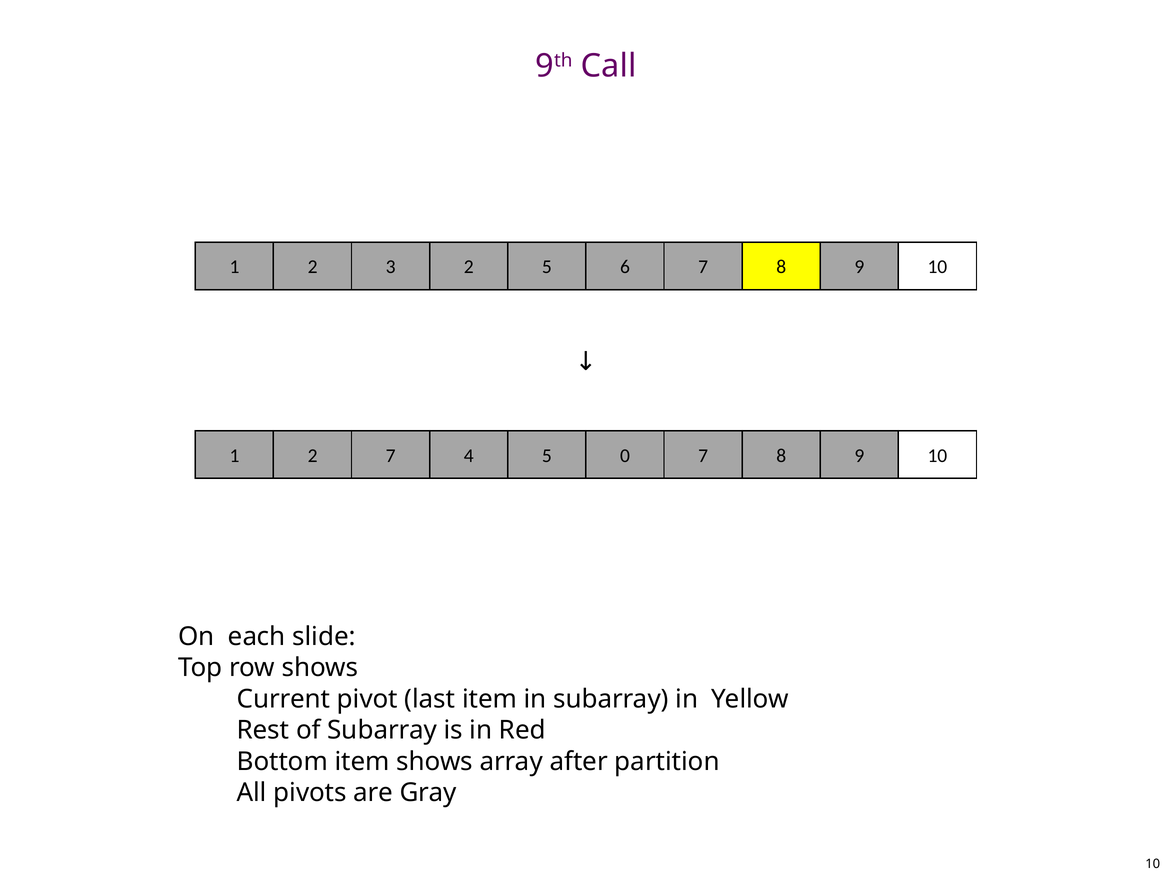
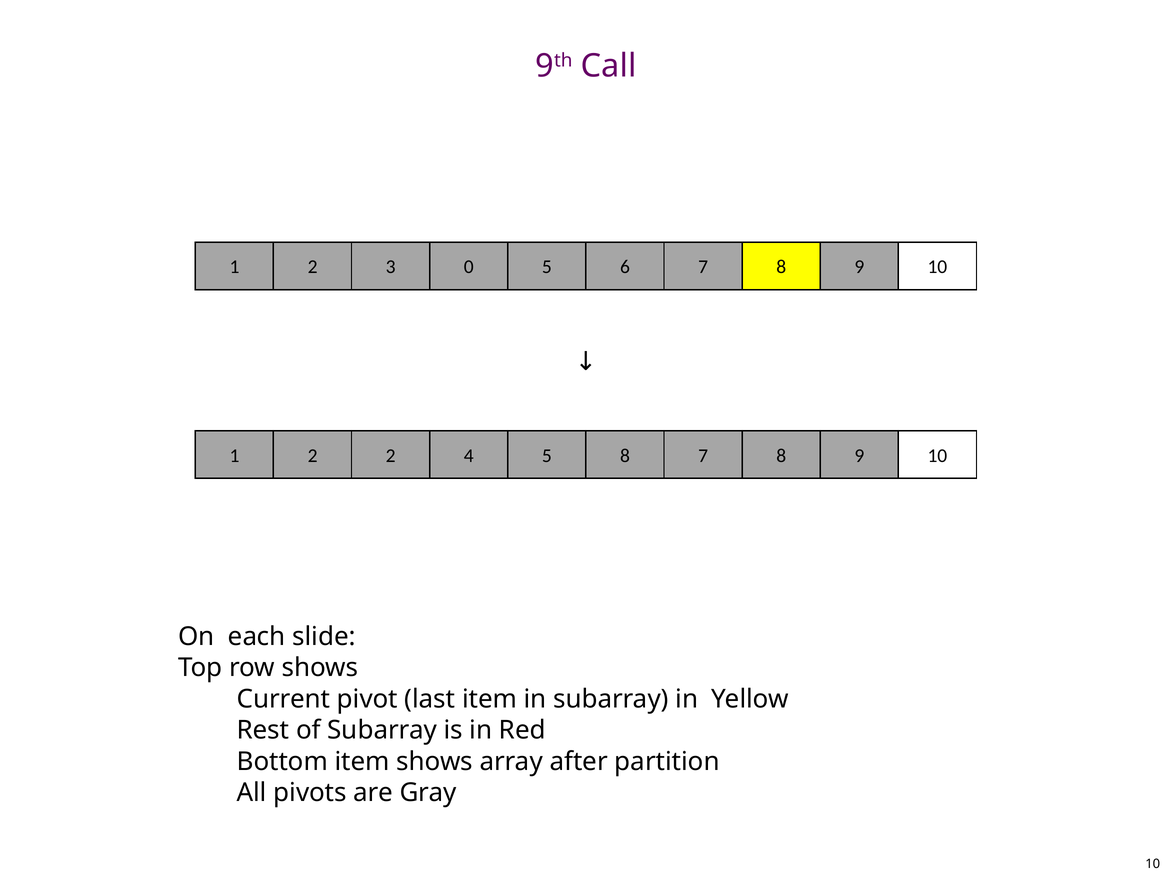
3 2: 2 -> 0
2 7: 7 -> 2
5 0: 0 -> 8
